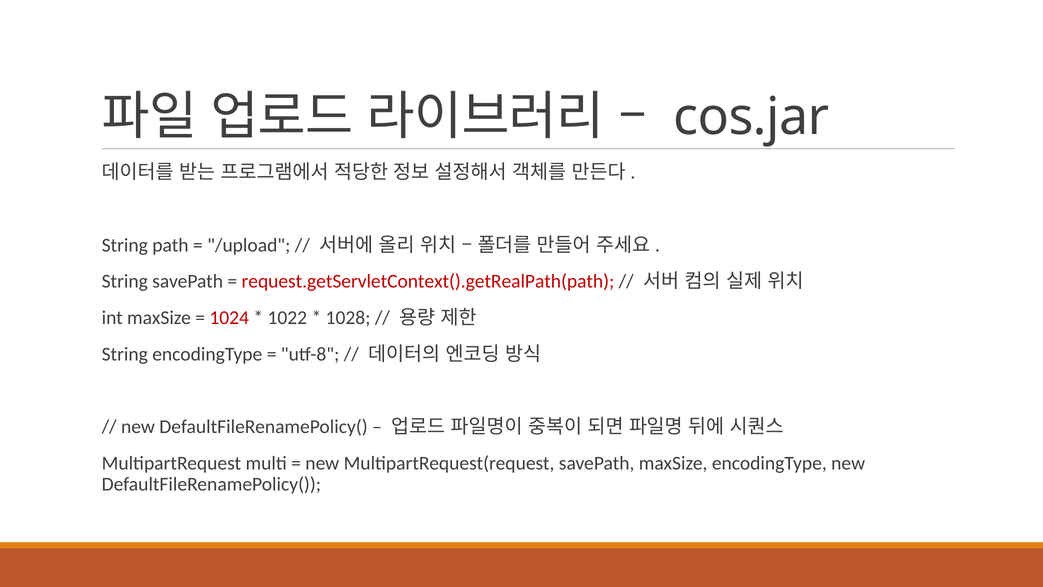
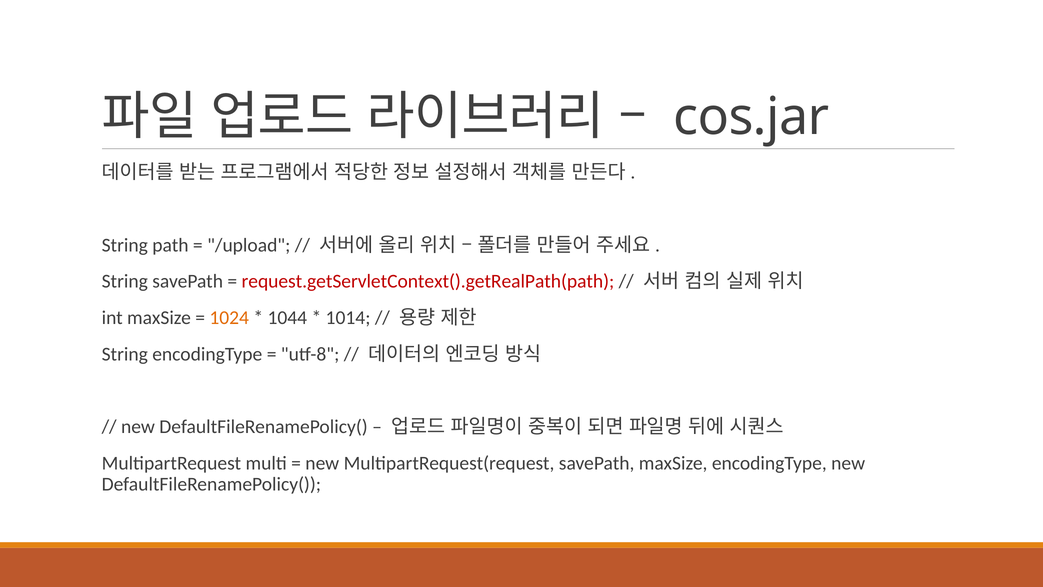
1024 colour: red -> orange
1022: 1022 -> 1044
1028: 1028 -> 1014
